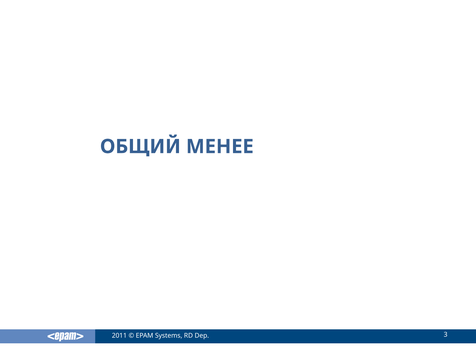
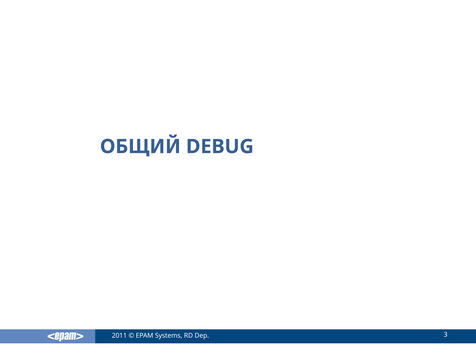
МЕНЕЕ: МЕНЕЕ -> DEBUG
